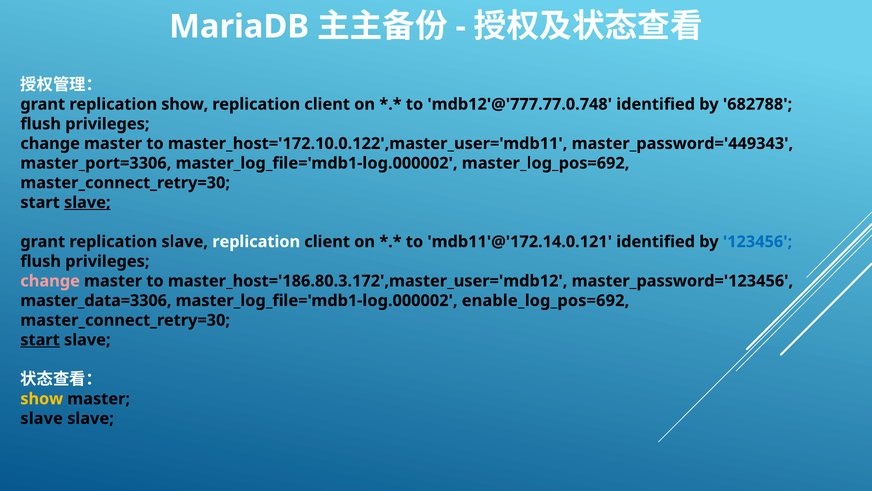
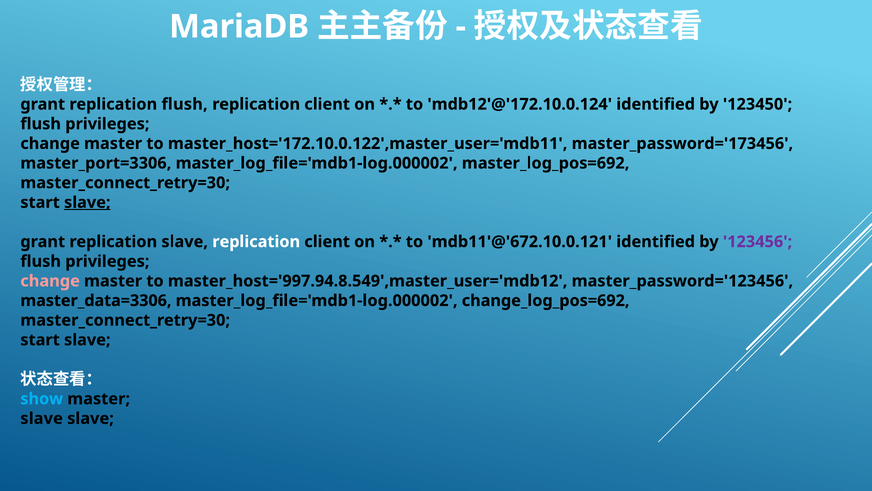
replication show: show -> flush
mdb12'@'777.77.0.748: mdb12'@'777.77.0.748 -> mdb12'@'172.10.0.124
682788: 682788 -> 123450
master_password='449343: master_password='449343 -> master_password='173456
mdb11'@'172.14.0.121: mdb11'@'172.14.0.121 -> mdb11'@'672.10.0.121
123456 colour: blue -> purple
master_host='186.80.3.172',master_user='mdb12: master_host='186.80.3.172',master_user='mdb12 -> master_host='997.94.8.549',master_user='mdb12
enable_log_pos=692: enable_log_pos=692 -> change_log_pos=692
start at (40, 340) underline: present -> none
show at (42, 398) colour: yellow -> light blue
